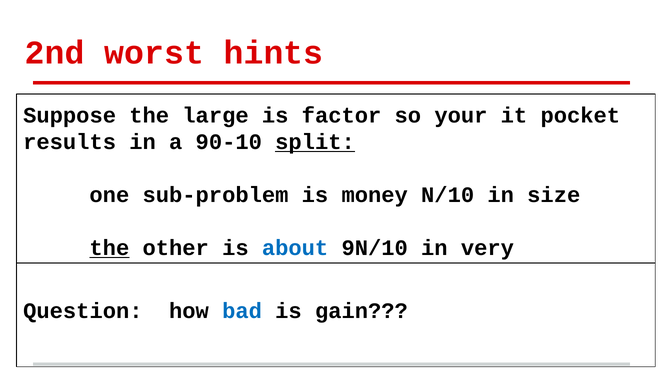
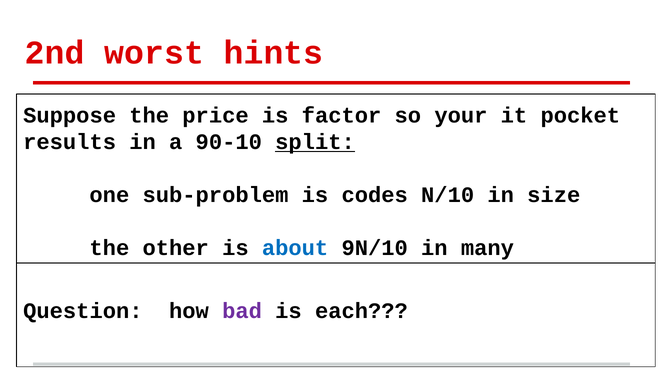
large: large -> price
money: money -> codes
the at (109, 248) underline: present -> none
very: very -> many
bad colour: blue -> purple
gain: gain -> each
